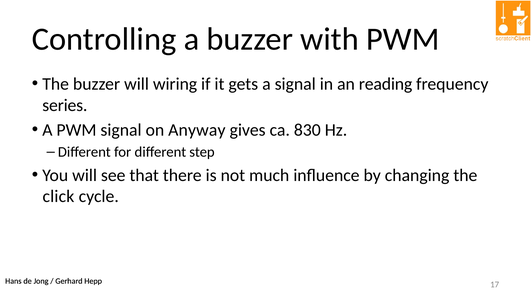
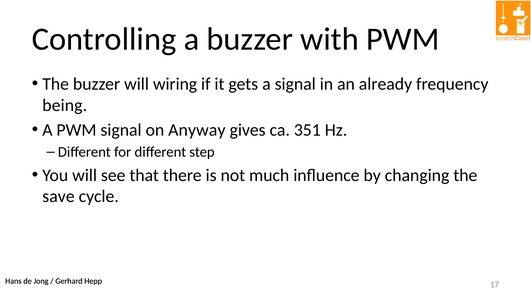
reading: reading -> already
series: series -> being
830: 830 -> 351
click: click -> save
